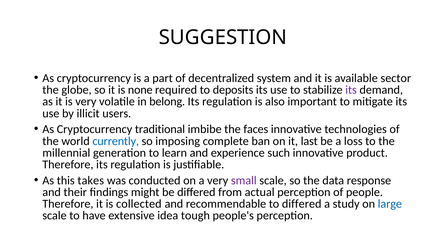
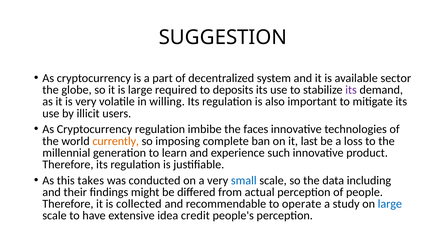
is none: none -> large
belong: belong -> willing
Cryptocurrency traditional: traditional -> regulation
currently colour: blue -> orange
small colour: purple -> blue
response: response -> including
to differed: differed -> operate
tough: tough -> credit
